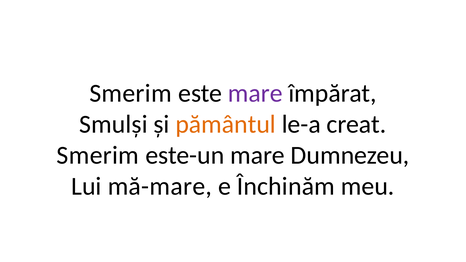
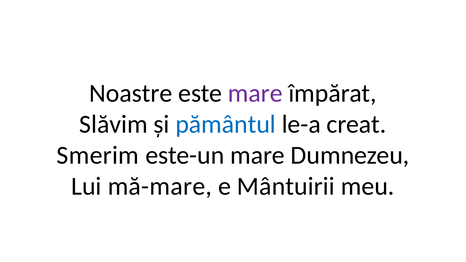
Smerim at (131, 93): Smerim -> Noastre
Smulși: Smulși -> Slăvim
pământul colour: orange -> blue
Închinăm: Închinăm -> Mântuirii
